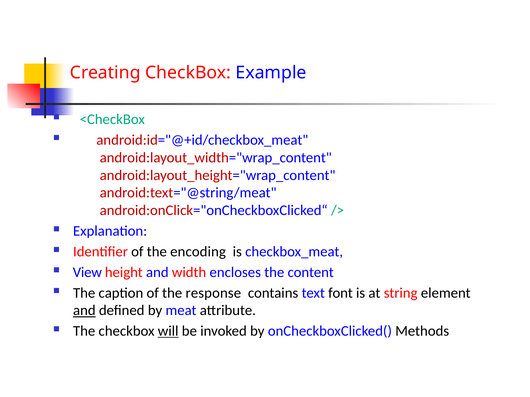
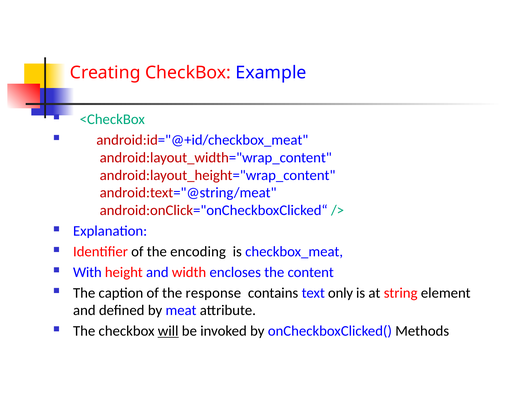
View: View -> With
font: font -> only
and at (84, 311) underline: present -> none
